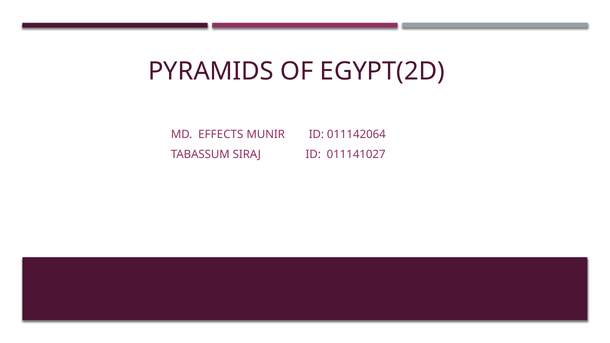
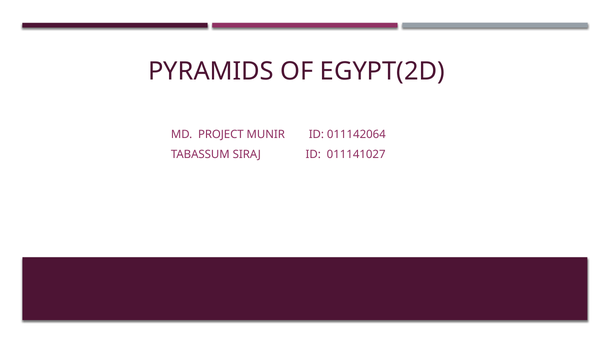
EFFECTS: EFFECTS -> PROJECT
